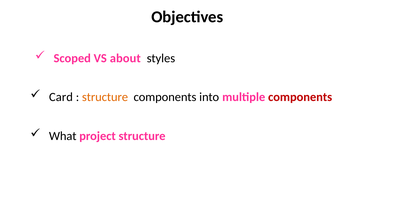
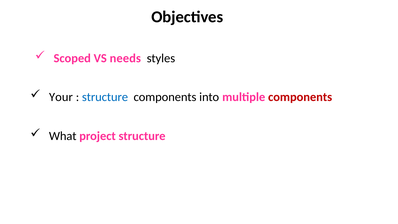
about: about -> needs
Card: Card -> Your
structure at (105, 97) colour: orange -> blue
